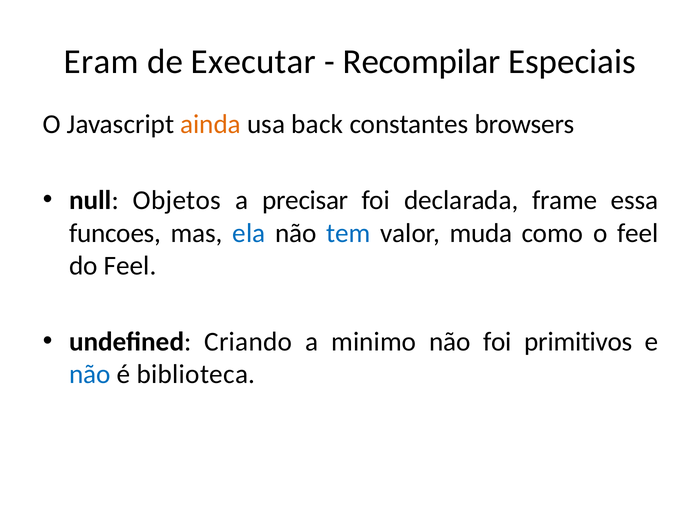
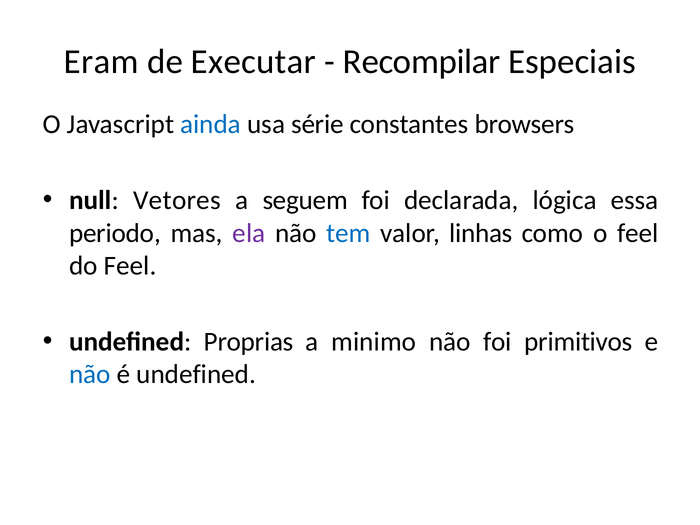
ainda colour: orange -> blue
back: back -> série
Objetos: Objetos -> Vetores
precisar: precisar -> seguem
frame: frame -> lógica
funcoes: funcoes -> periodo
ela colour: blue -> purple
muda: muda -> linhas
Criando: Criando -> Proprias
é biblioteca: biblioteca -> undefined
